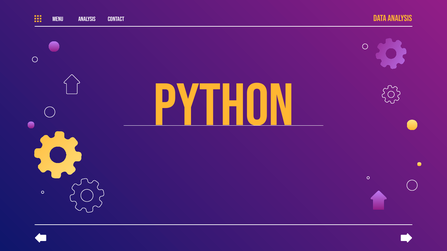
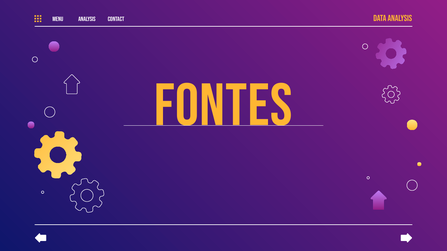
python: python -> fontes
